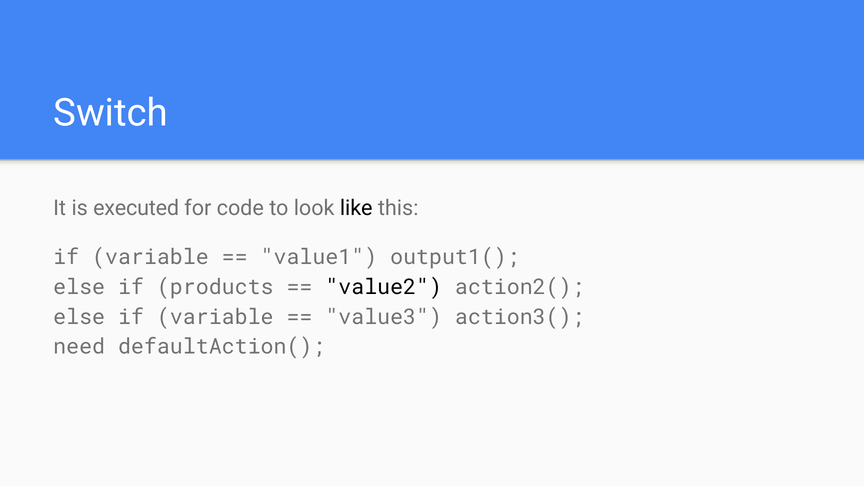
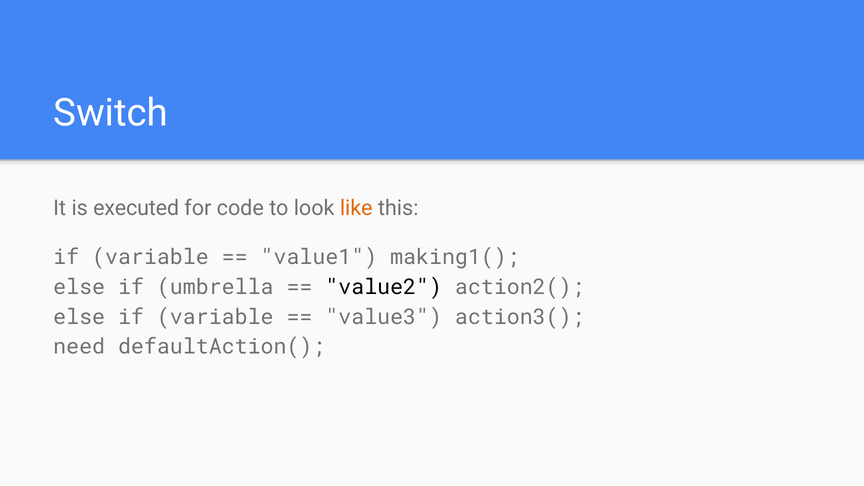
like colour: black -> orange
output1(: output1( -> making1(
products: products -> umbrella
